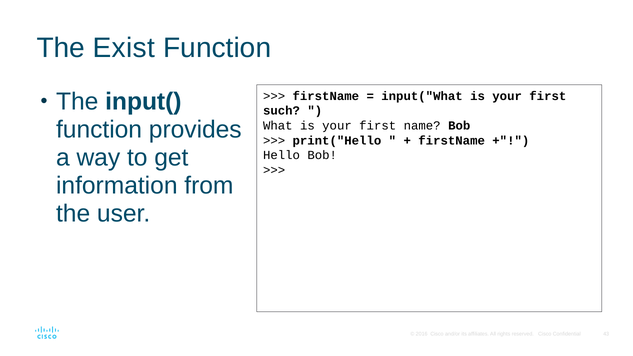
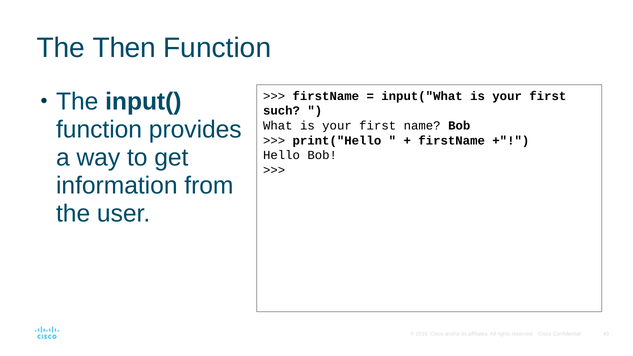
Exist: Exist -> Then
